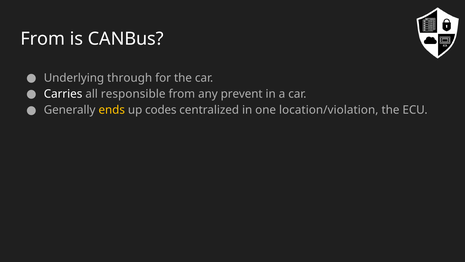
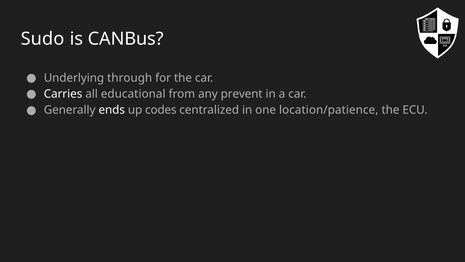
From at (43, 39): From -> Sudo
responsible: responsible -> educational
ends colour: yellow -> white
location/violation: location/violation -> location/patience
